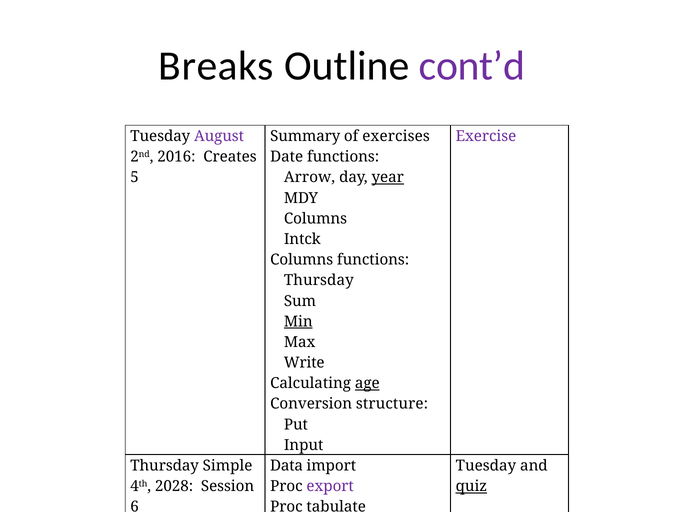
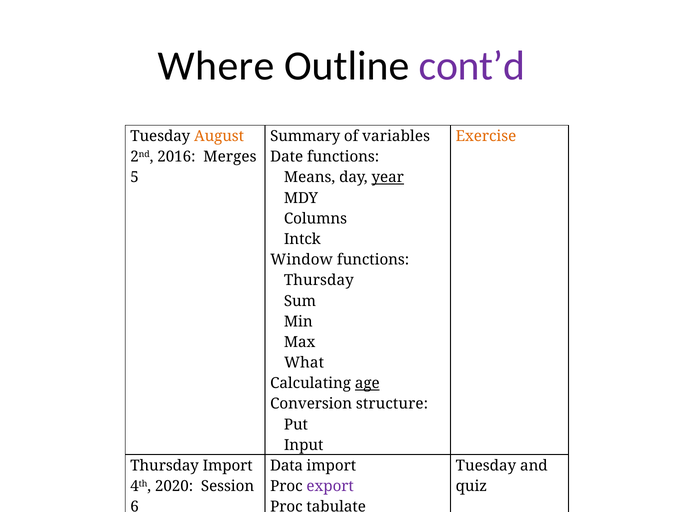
Breaks: Breaks -> Where
August colour: purple -> orange
exercises: exercises -> variables
Exercise colour: purple -> orange
Creates: Creates -> Merges
Arrow: Arrow -> Means
Columns at (302, 260): Columns -> Window
Min underline: present -> none
Write: Write -> What
Thursday Simple: Simple -> Import
2028: 2028 -> 2020
quiz underline: present -> none
